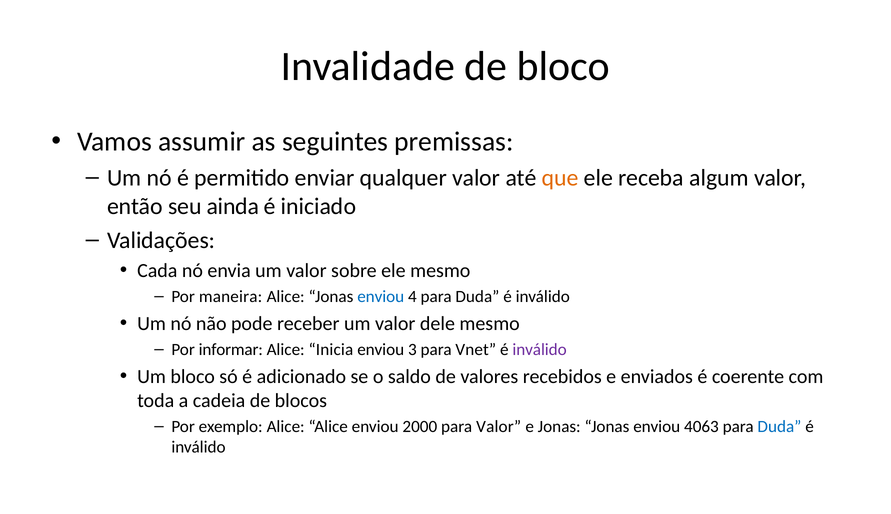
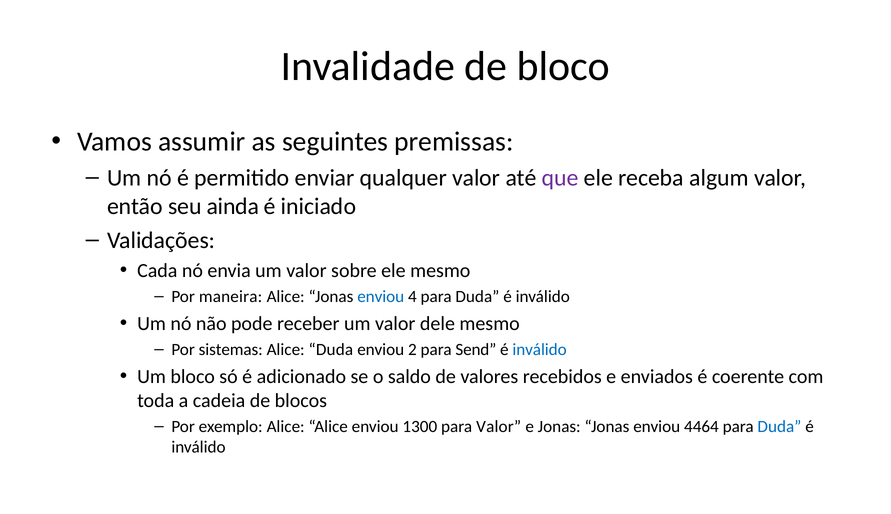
que colour: orange -> purple
informar: informar -> sistemas
Alice Inicia: Inicia -> Duda
3: 3 -> 2
Vnet: Vnet -> Send
inválido at (540, 350) colour: purple -> blue
2000: 2000 -> 1300
4063: 4063 -> 4464
